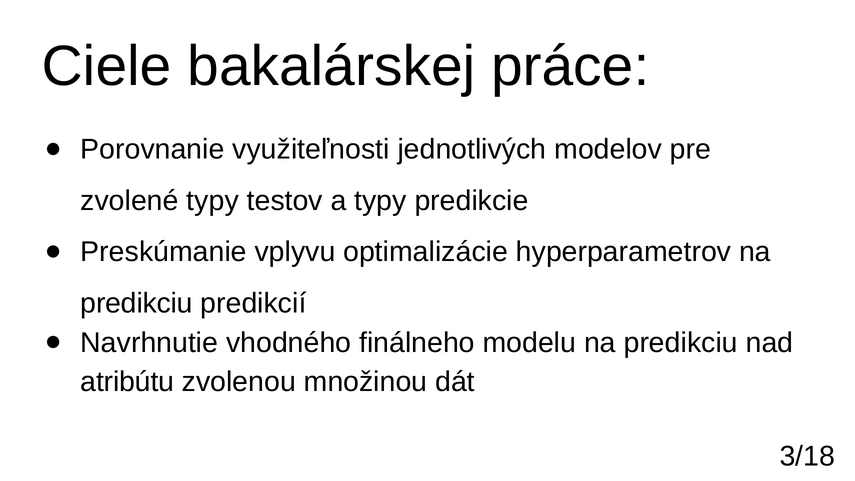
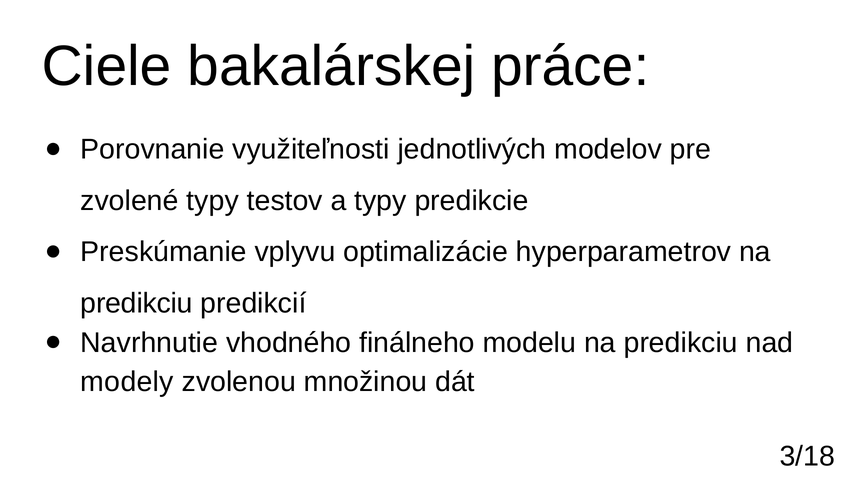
atribútu: atribútu -> modely
